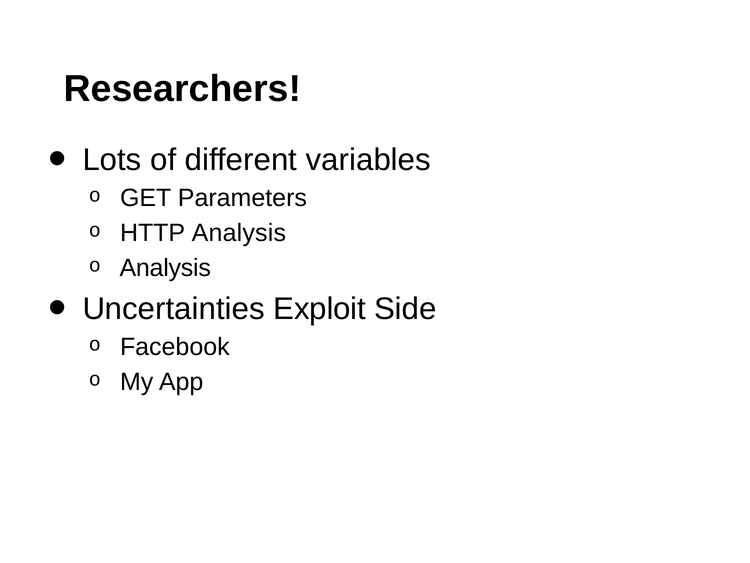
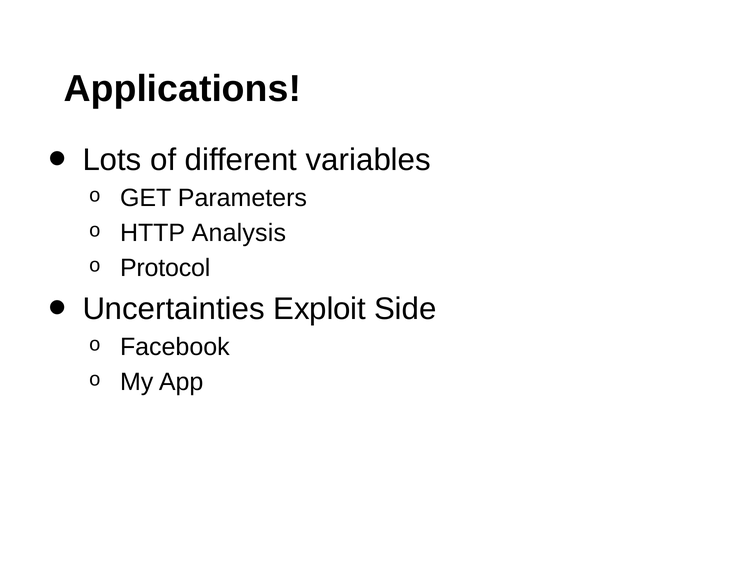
Researchers: Researchers -> Applications
Analysis at (165, 268): Analysis -> Protocol
